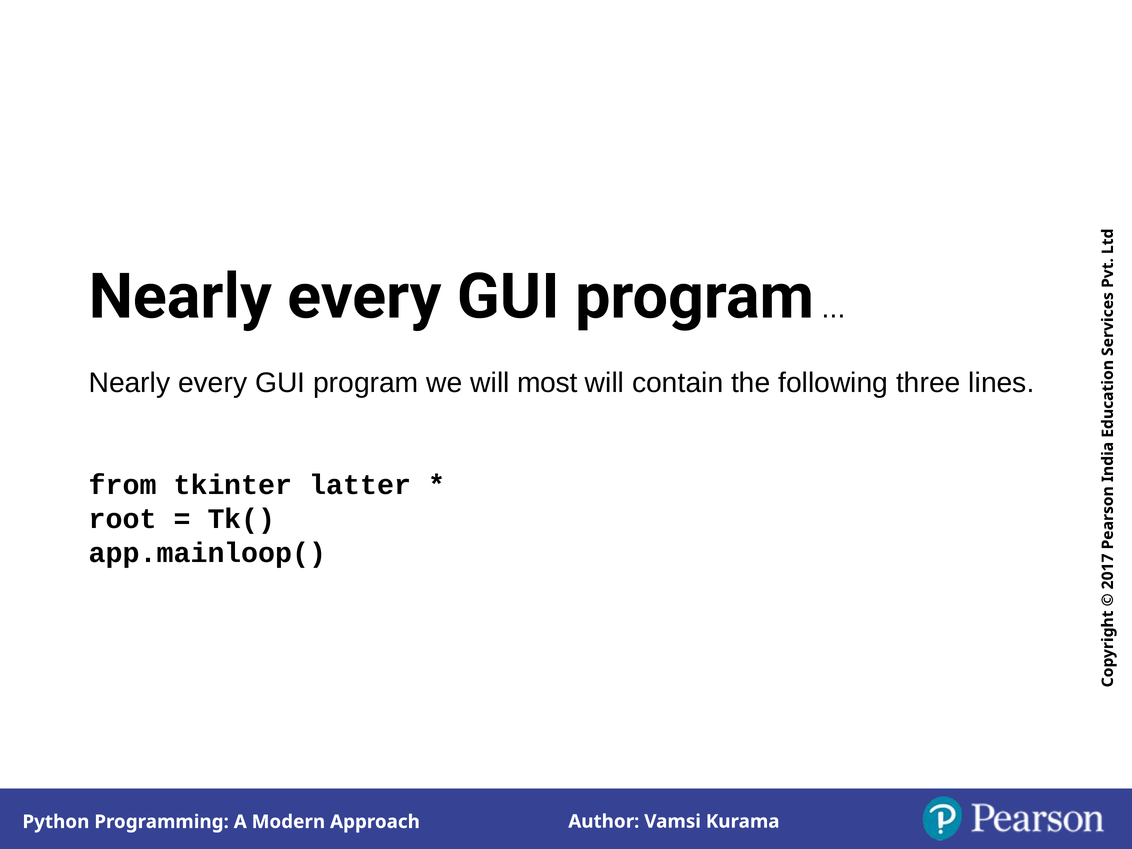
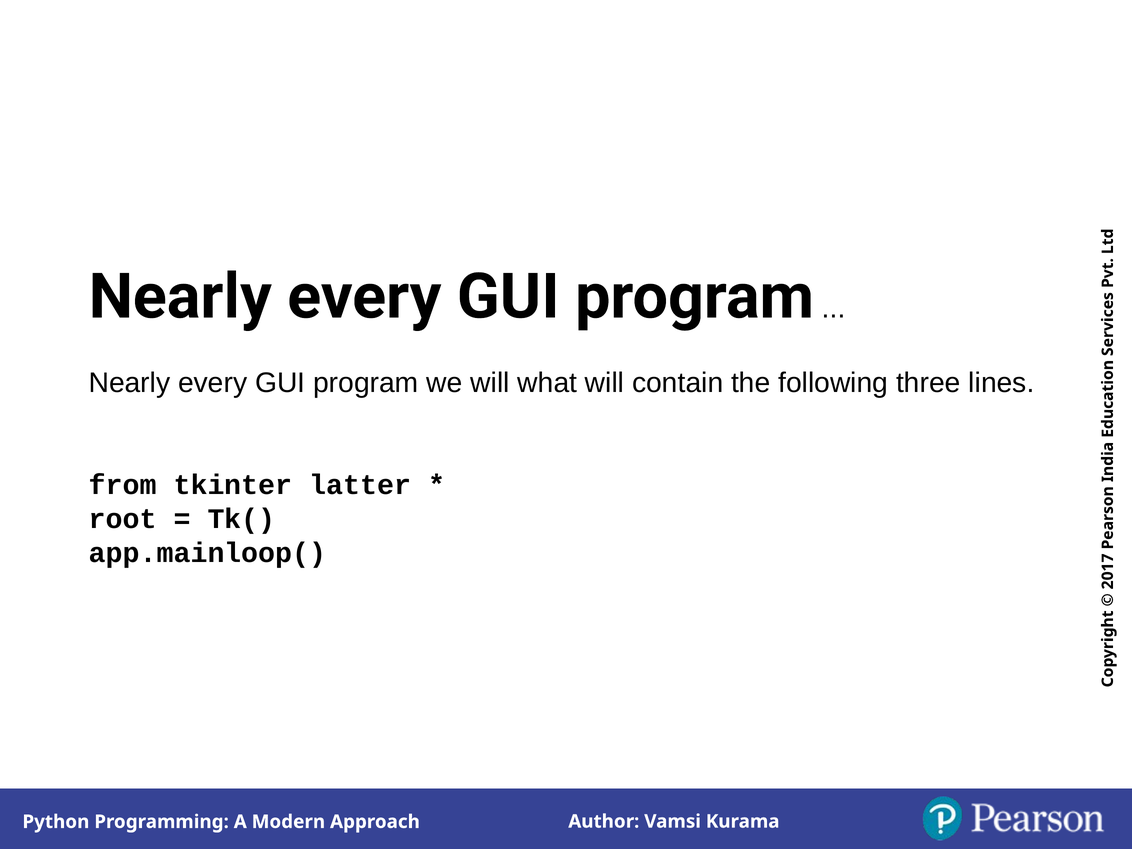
most: most -> what
